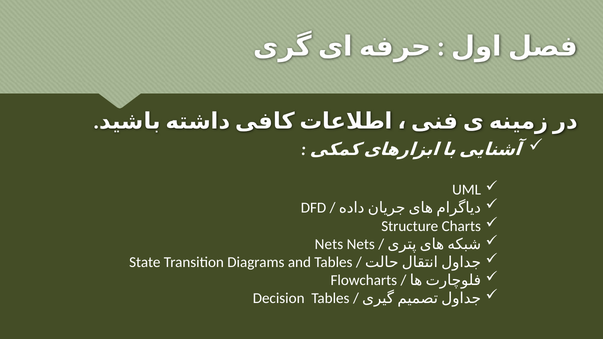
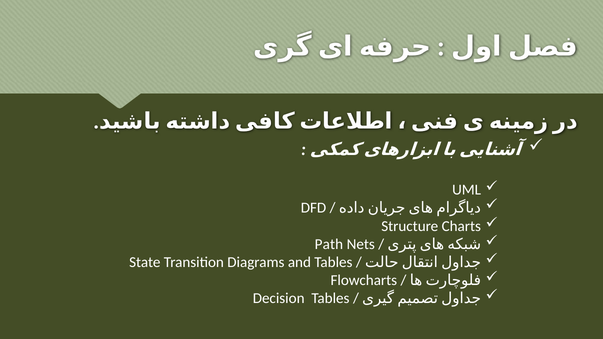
Nets at (329, 244): Nets -> Path
